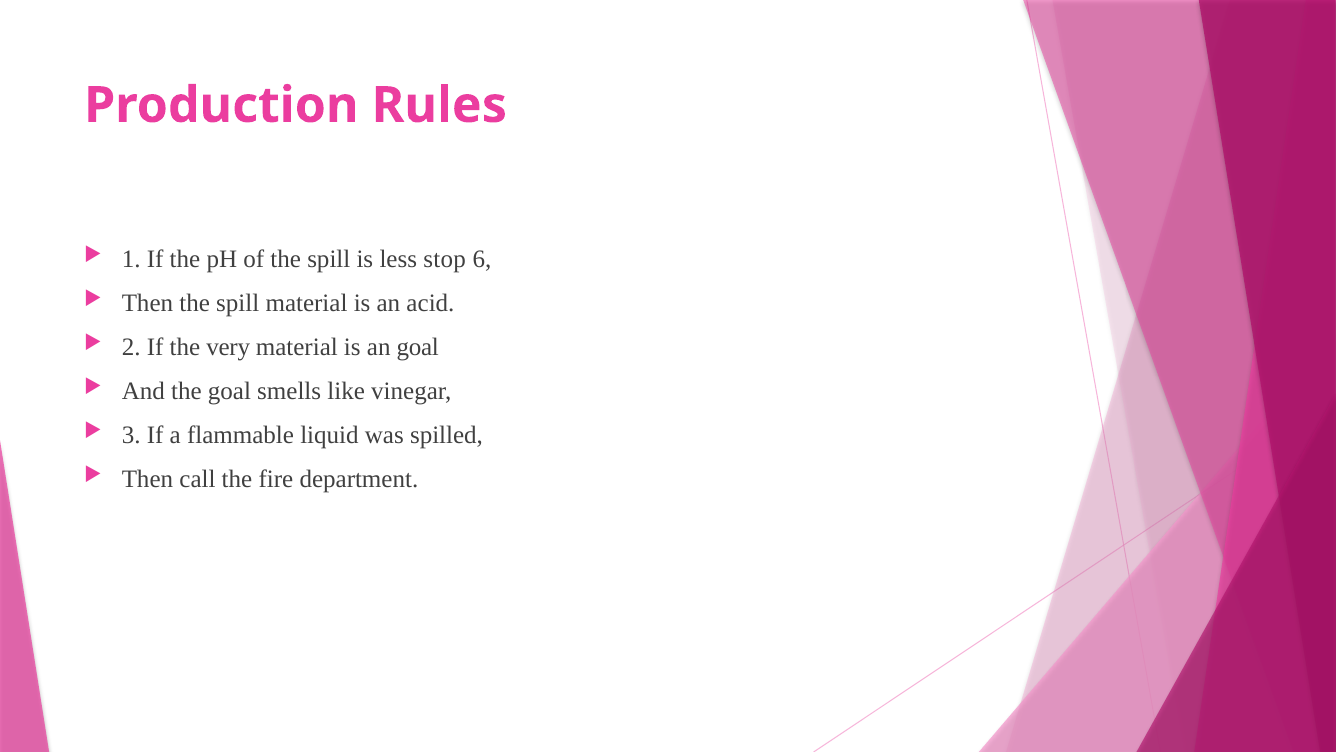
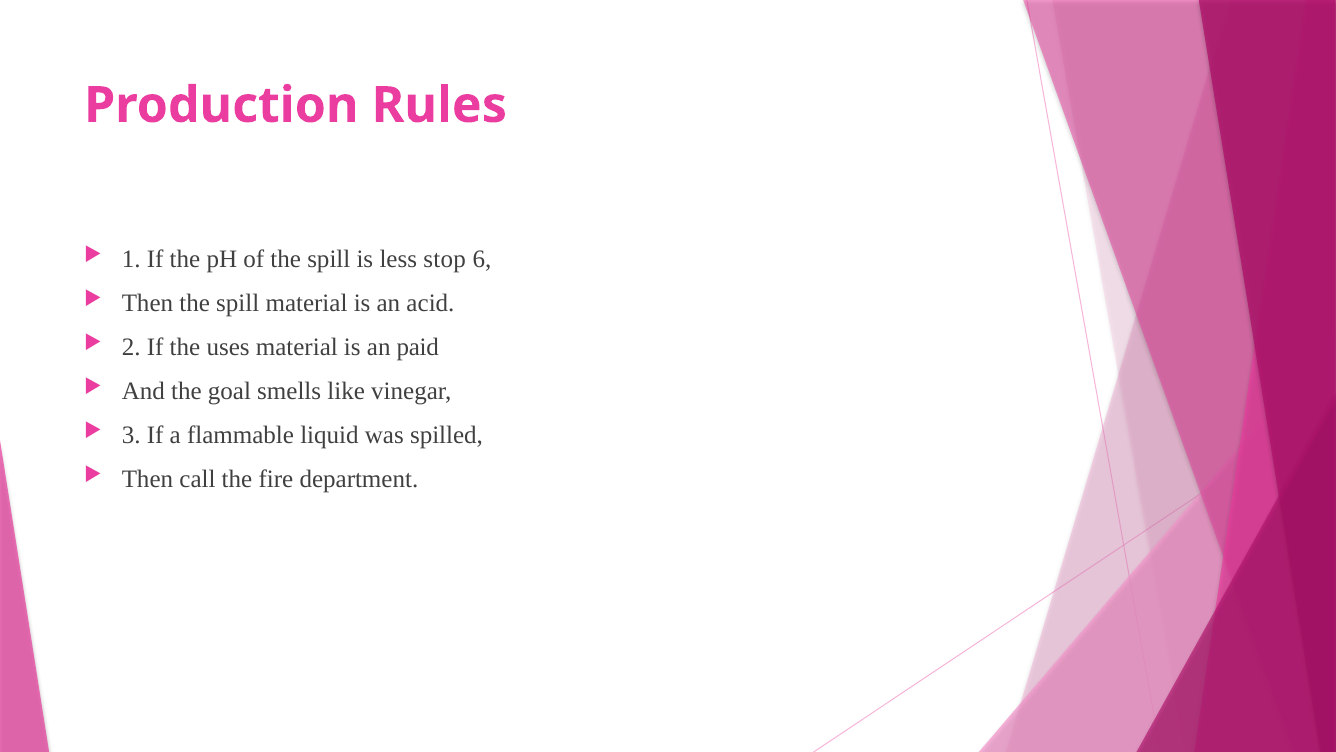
very: very -> uses
an goal: goal -> paid
